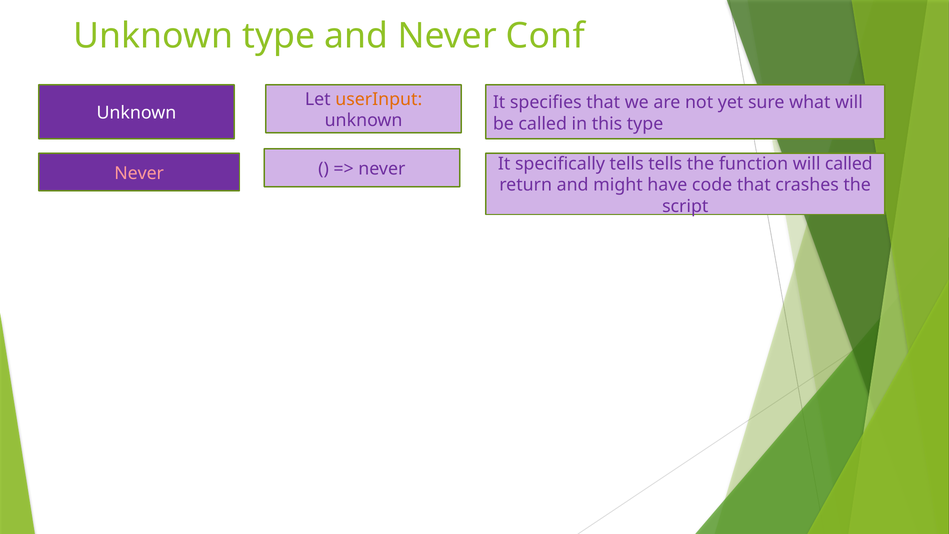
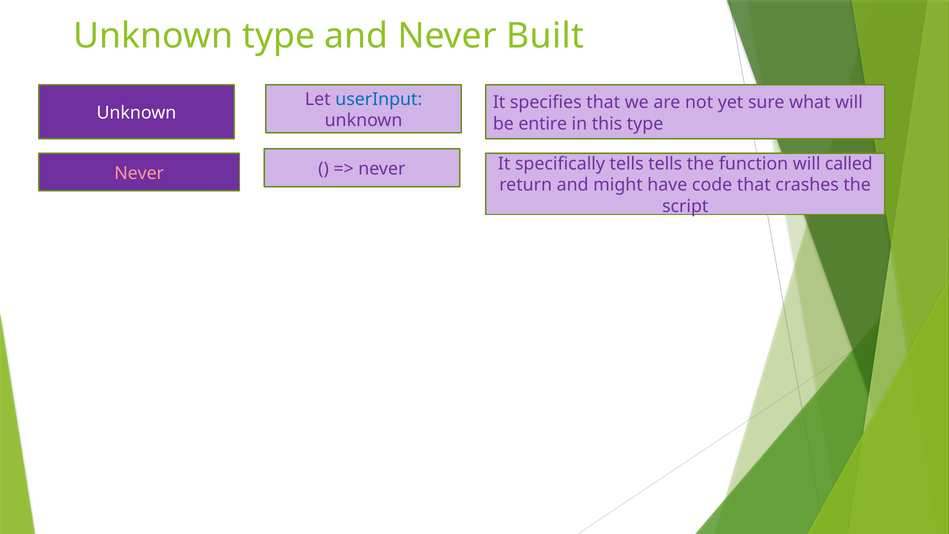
Conf: Conf -> Built
userInput colour: orange -> blue
be called: called -> entire
